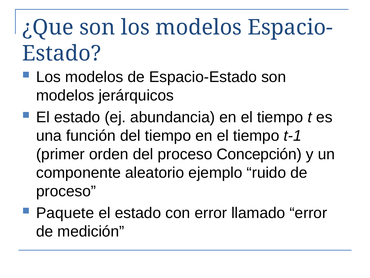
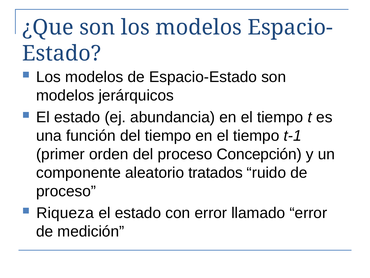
ejemplo: ejemplo -> tratados
Paquete: Paquete -> Riqueza
